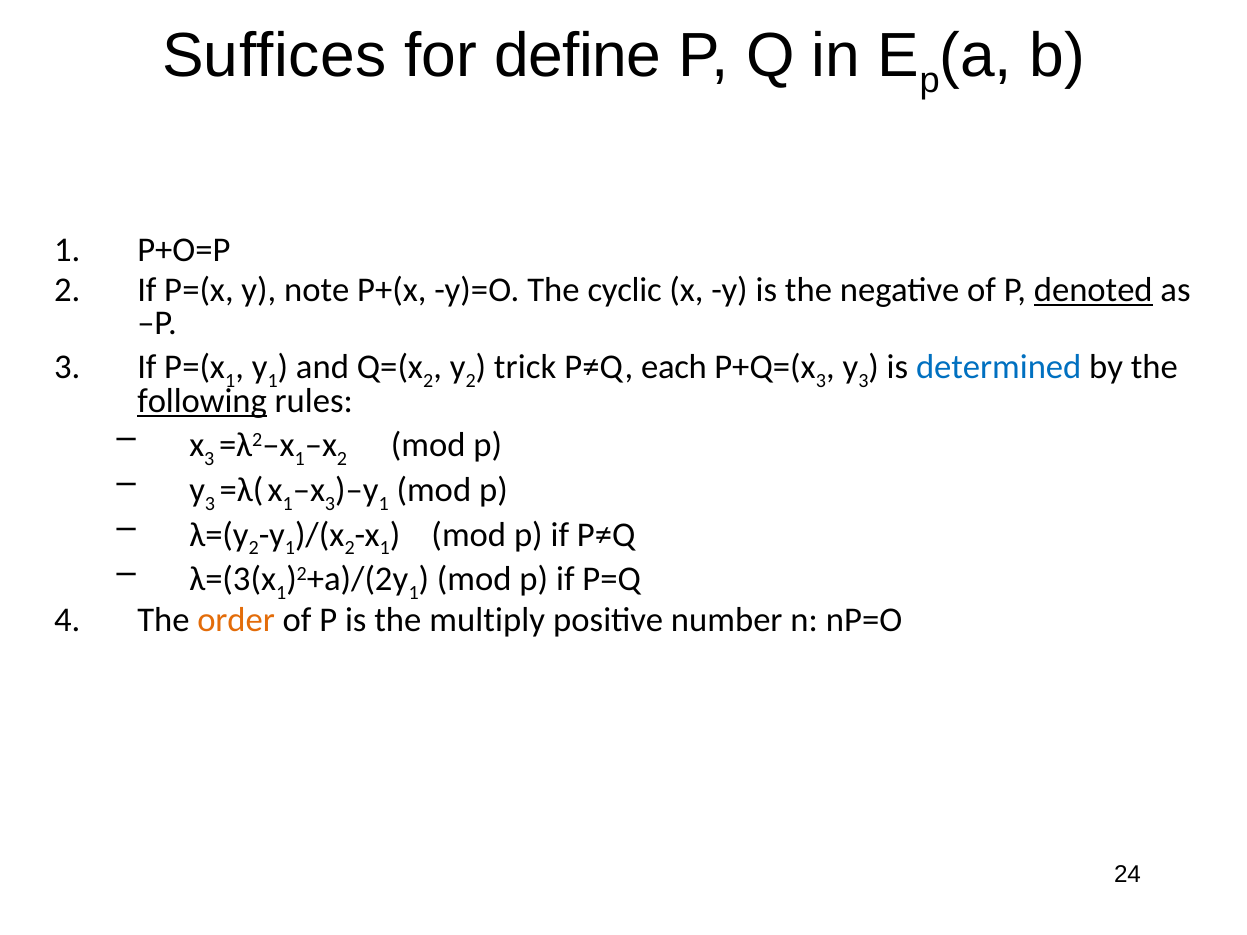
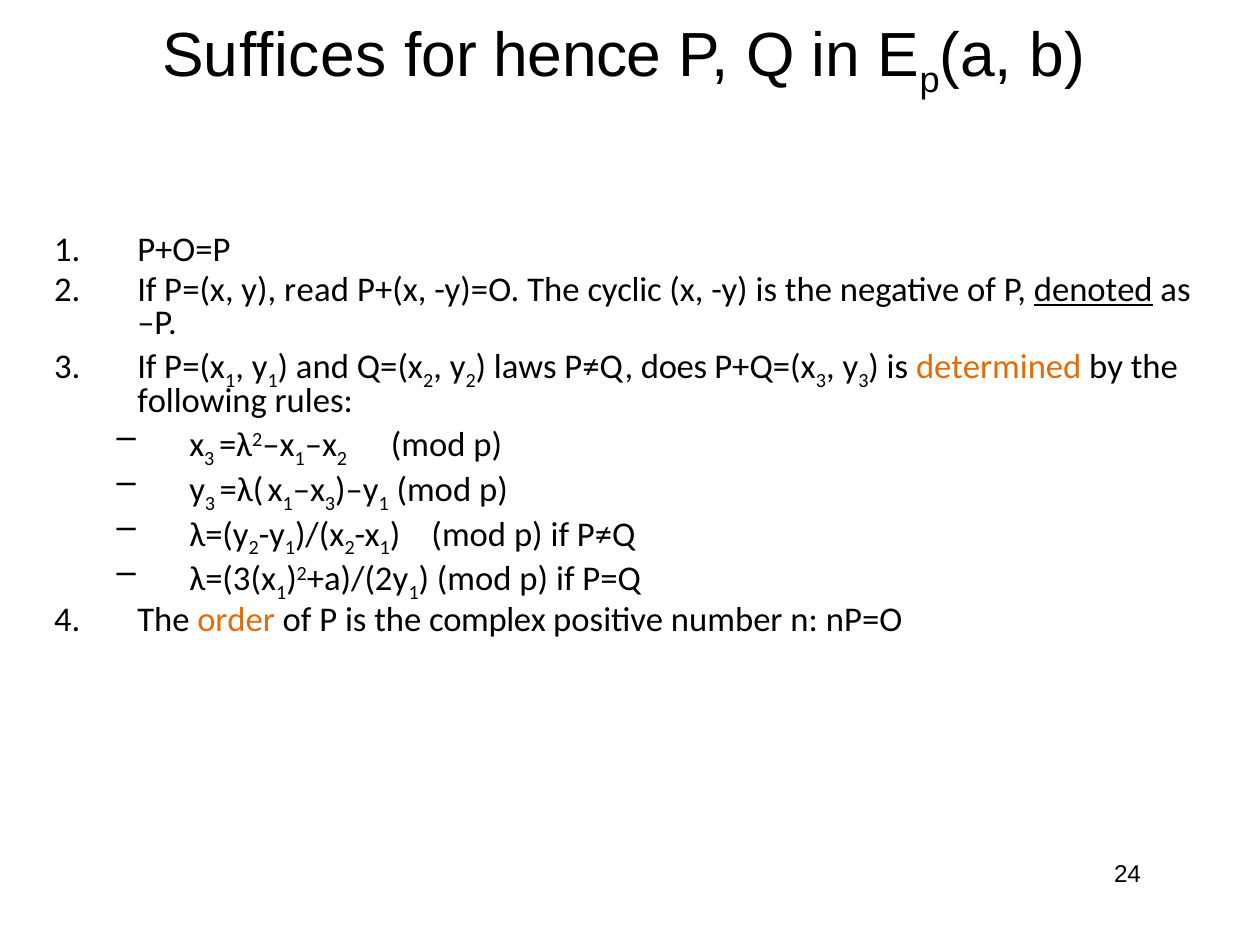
define: define -> hence
note: note -> read
trick: trick -> laws
each: each -> does
determined colour: blue -> orange
following underline: present -> none
multiply: multiply -> complex
